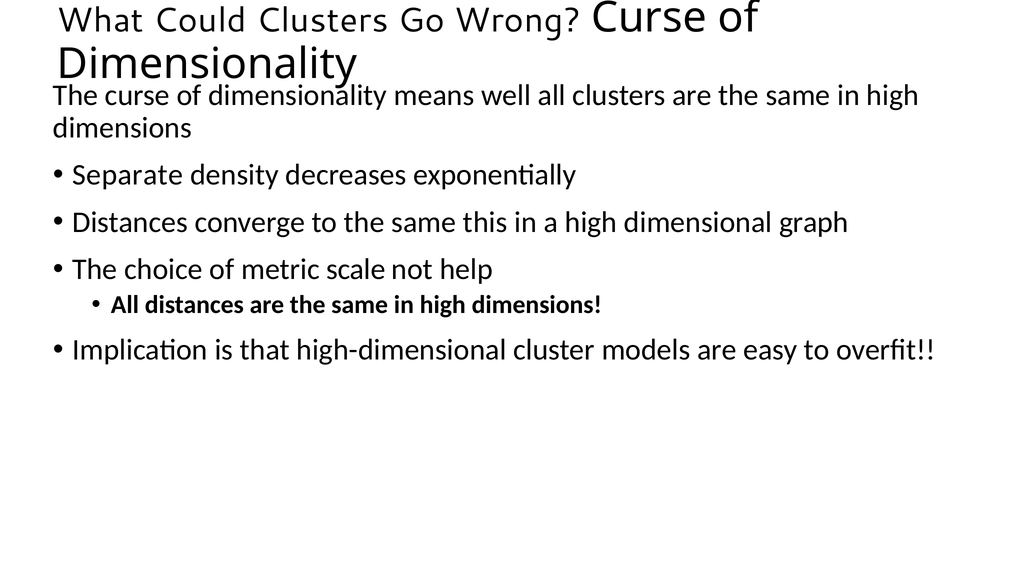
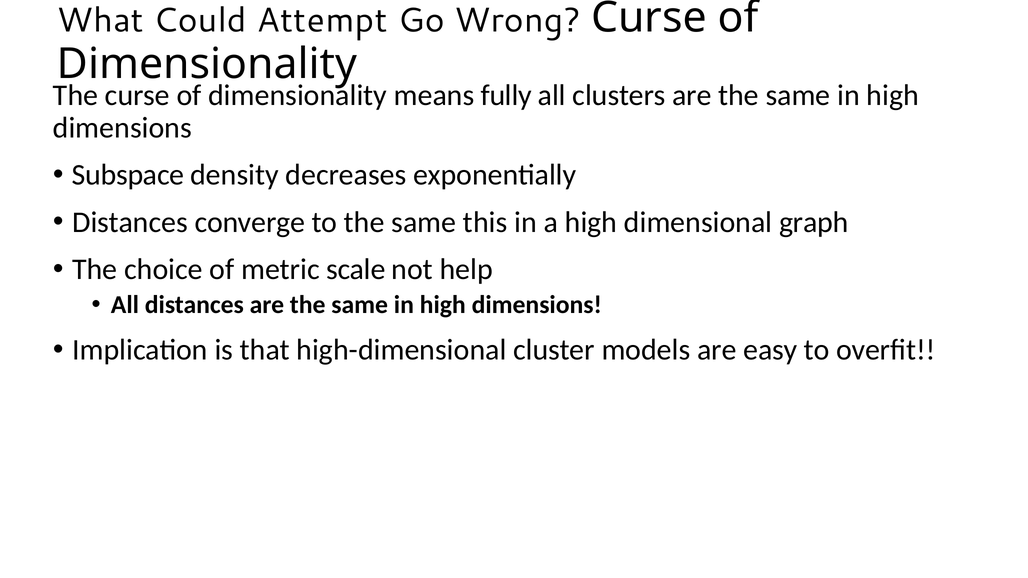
Could Clusters: Clusters -> Attempt
well: well -> fully
Separate: Separate -> Subspace
